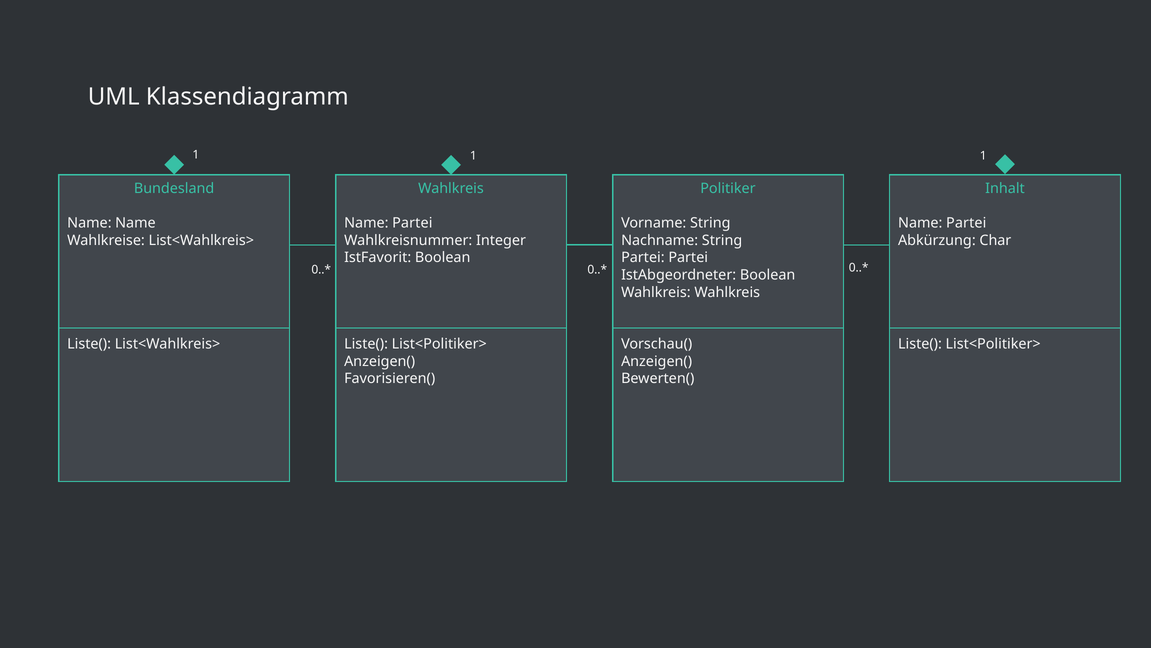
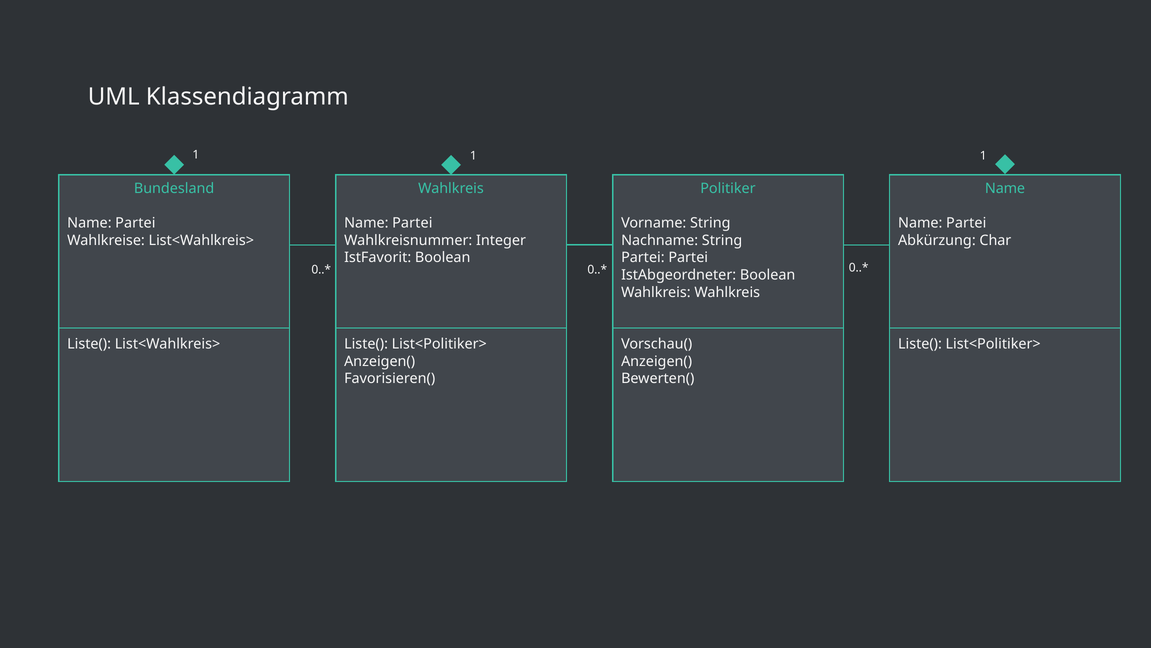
Inhalt at (1005, 188): Inhalt -> Name
Name at (135, 223): Name -> Partei
